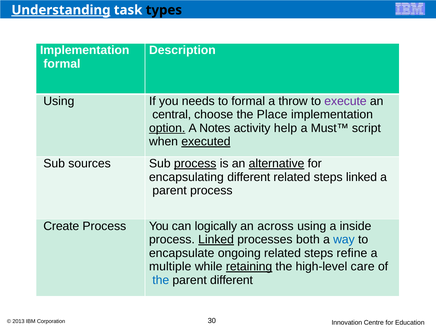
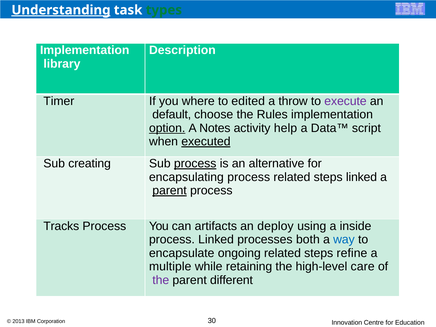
types colour: black -> green
formal at (62, 64): formal -> library
Using at (59, 101): Using -> Timer
needs: needs -> where
to formal: formal -> edited
central: central -> default
Place: Place -> Rules
Must™: Must™ -> Data™
sources: sources -> creating
alternative underline: present -> none
encapsulating different: different -> process
parent at (170, 191) underline: none -> present
Create: Create -> Tracks
logically: logically -> artifacts
across: across -> deploy
Linked at (216, 240) underline: present -> none
retaining underline: present -> none
the at (161, 280) colour: blue -> purple
